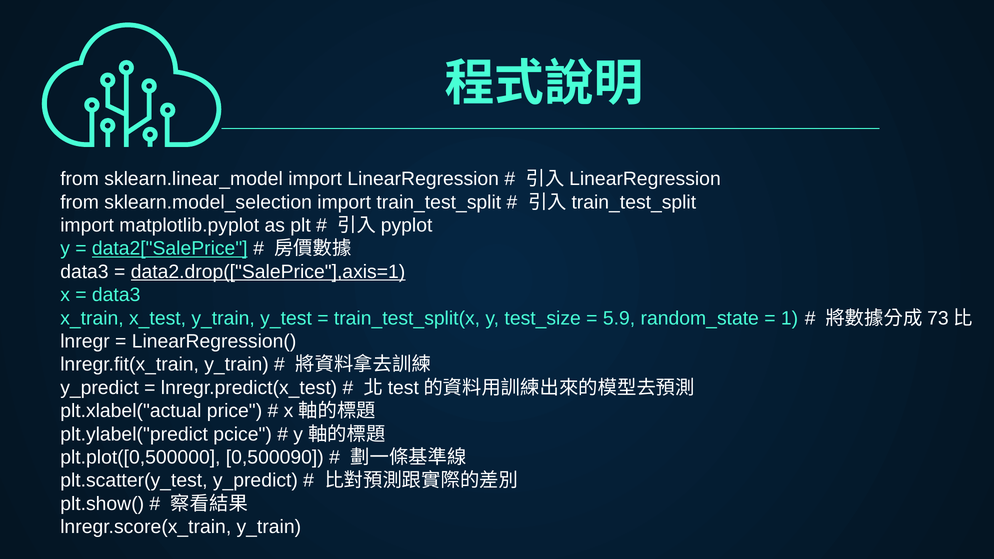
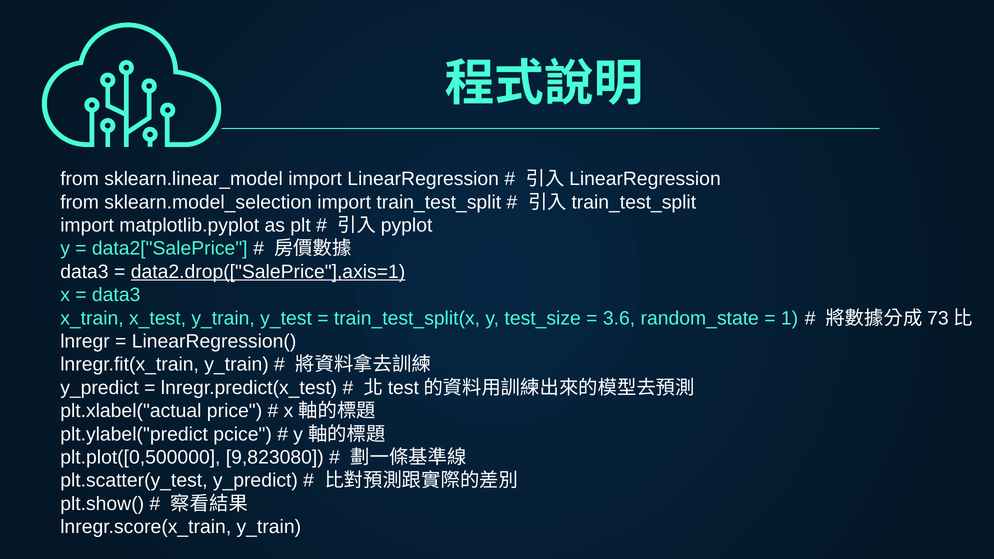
data2["SalePrice underline: present -> none
5.9: 5.9 -> 3.6
0,500090: 0,500090 -> 9,823080
